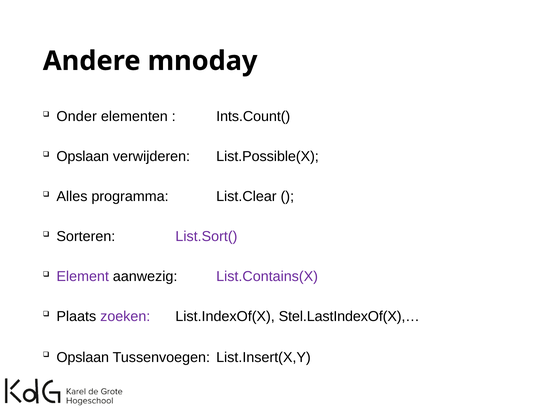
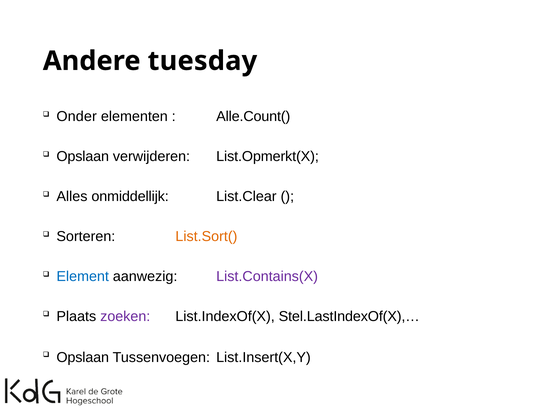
mnoday: mnoday -> tuesday
Ints.Count(: Ints.Count( -> Alle.Count(
List.Possible(X: List.Possible(X -> List.Opmerkt(X
programma: programma -> onmiddellijk
List.Sort( colour: purple -> orange
Element colour: purple -> blue
